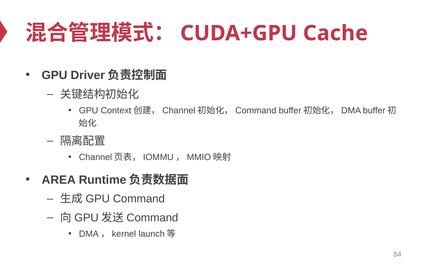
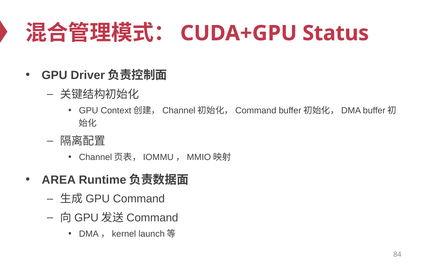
Cache: Cache -> Status
